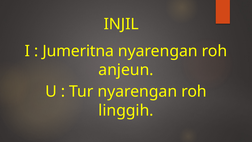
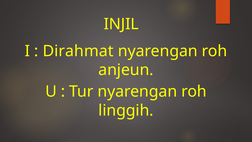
Jumeritna: Jumeritna -> Dirahmat
